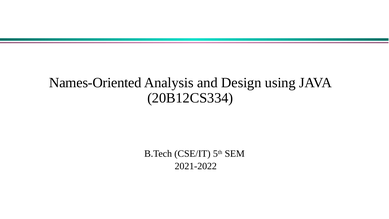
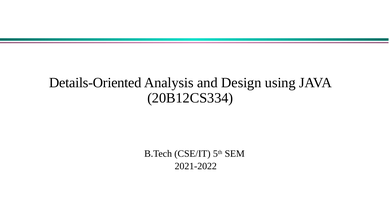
Names-Oriented: Names-Oriented -> Details-Oriented
